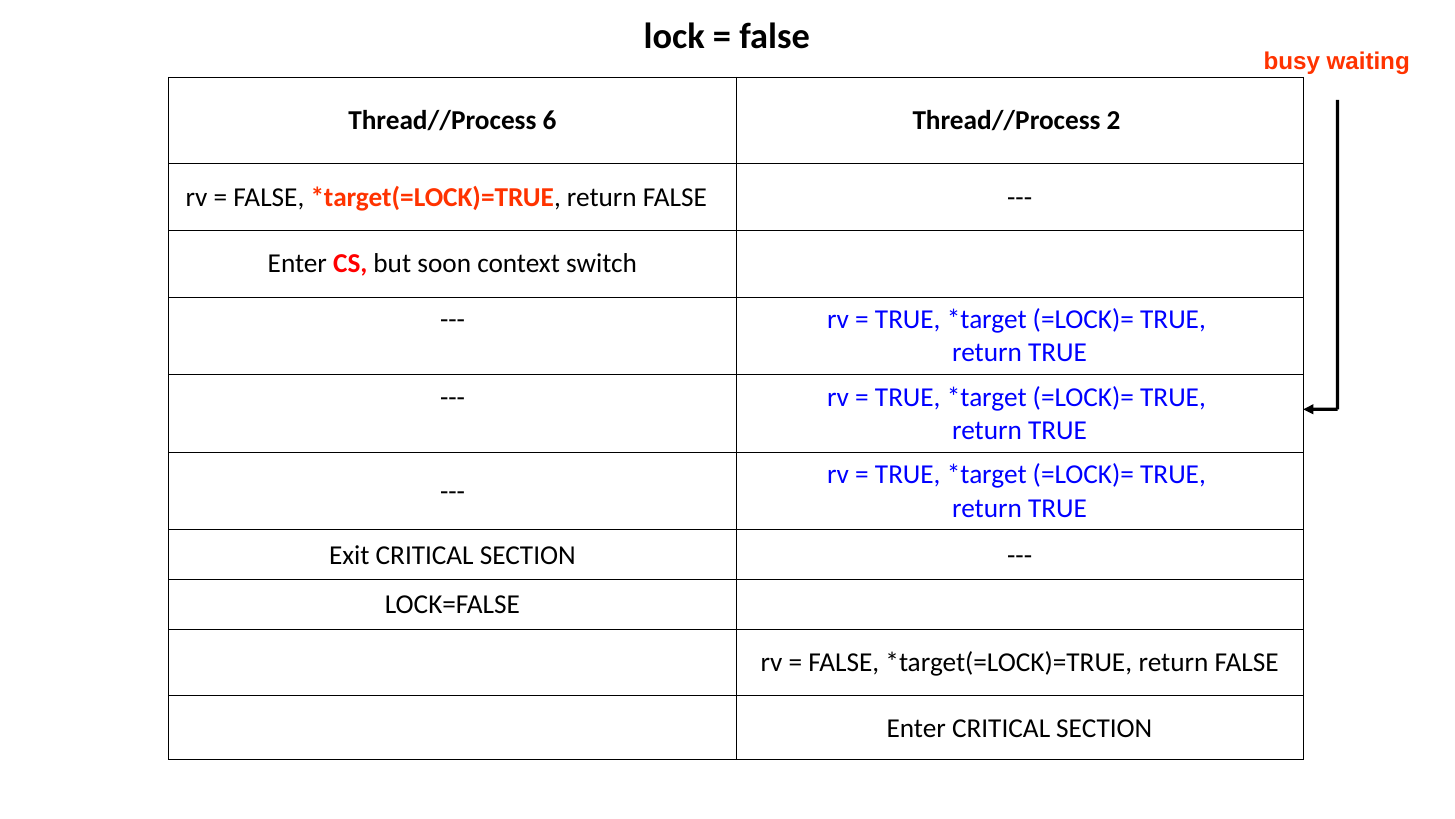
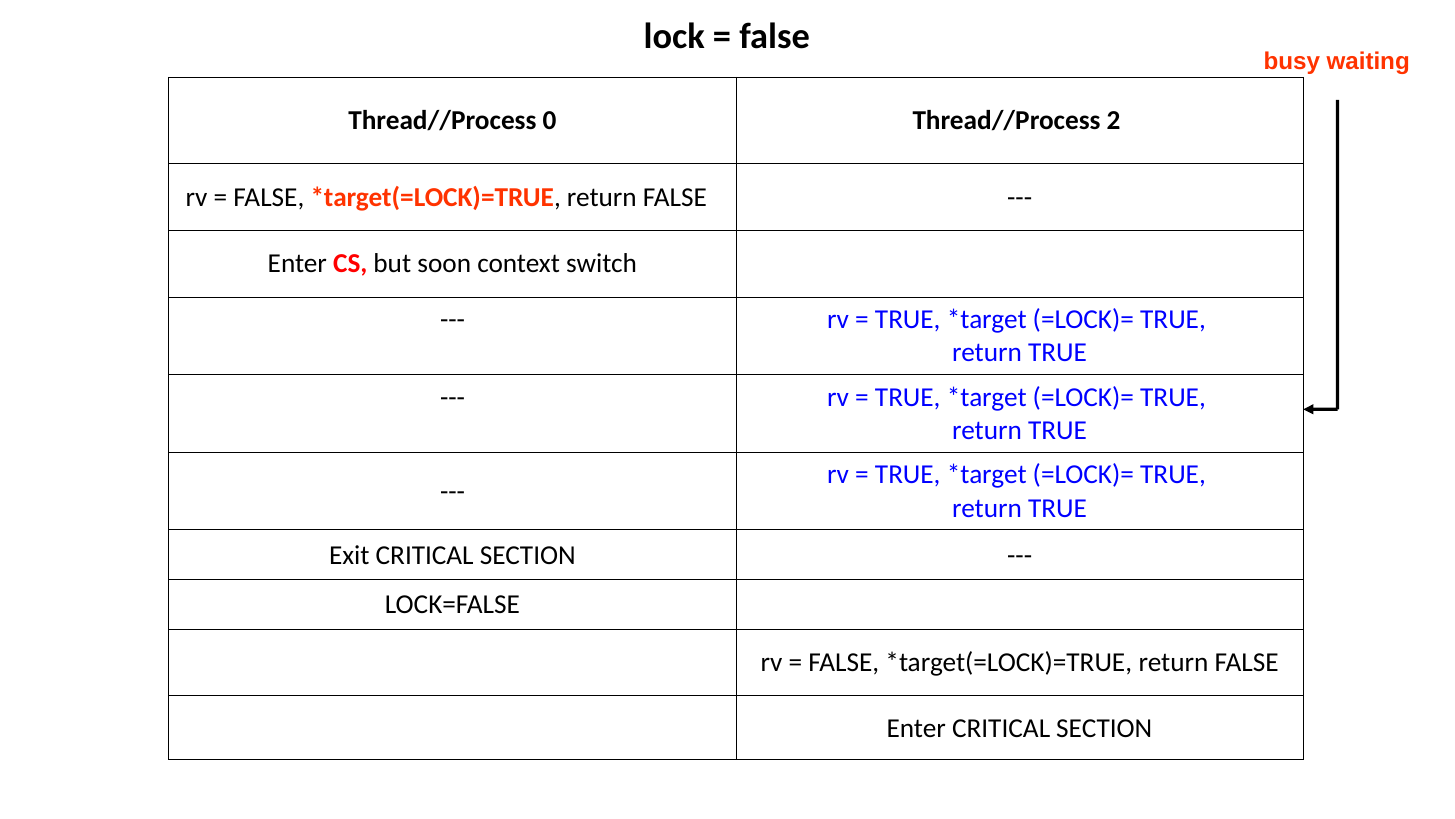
6: 6 -> 0
